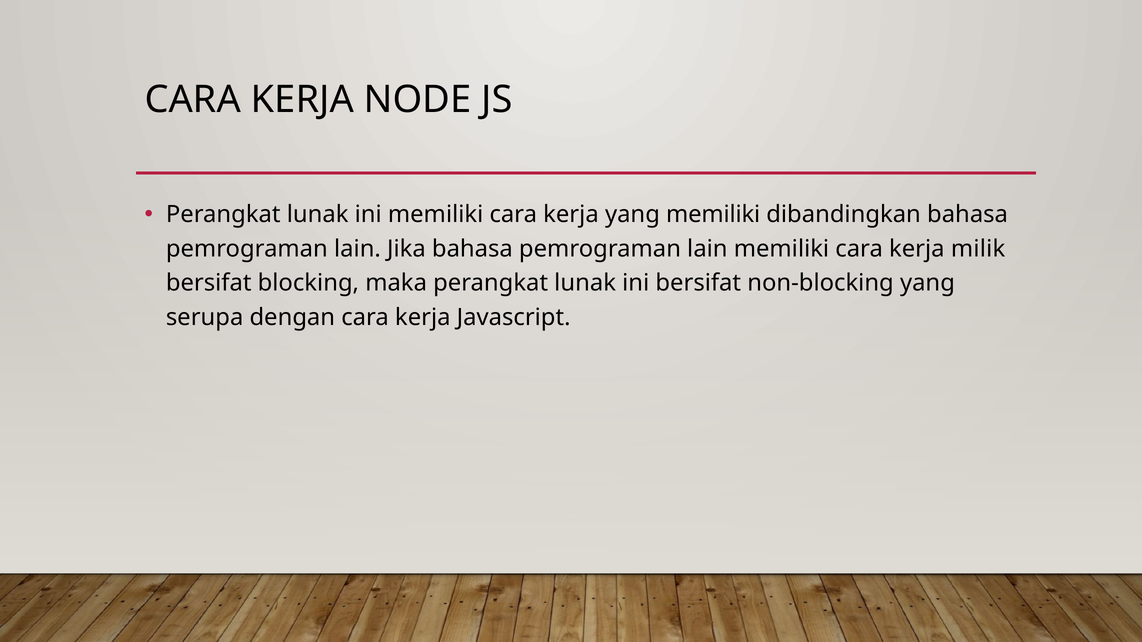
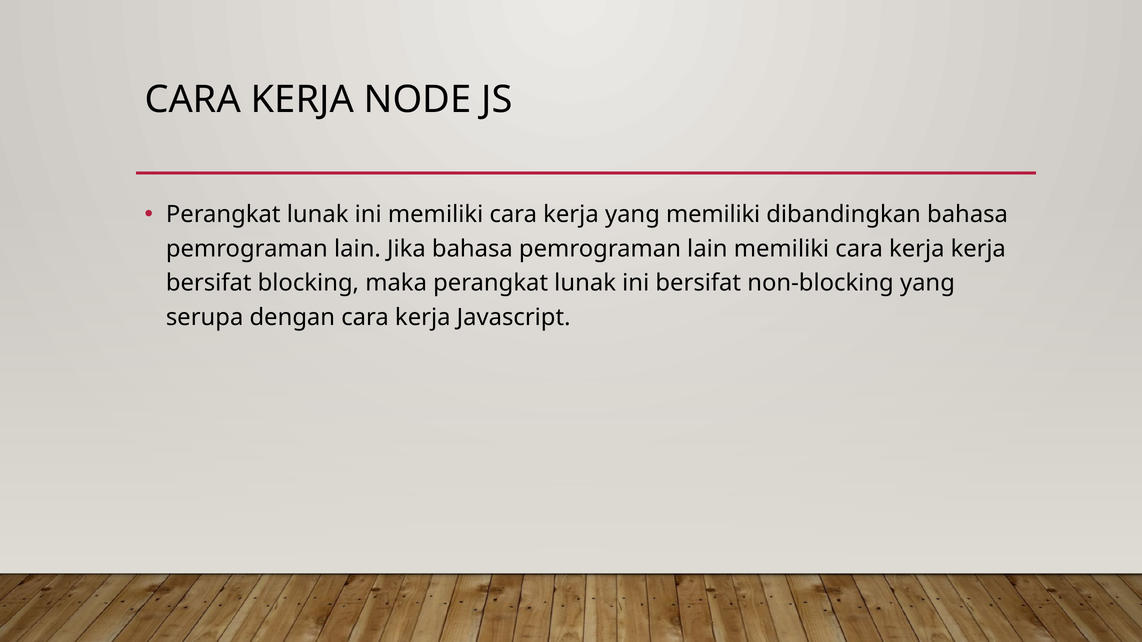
kerja milik: milik -> kerja
